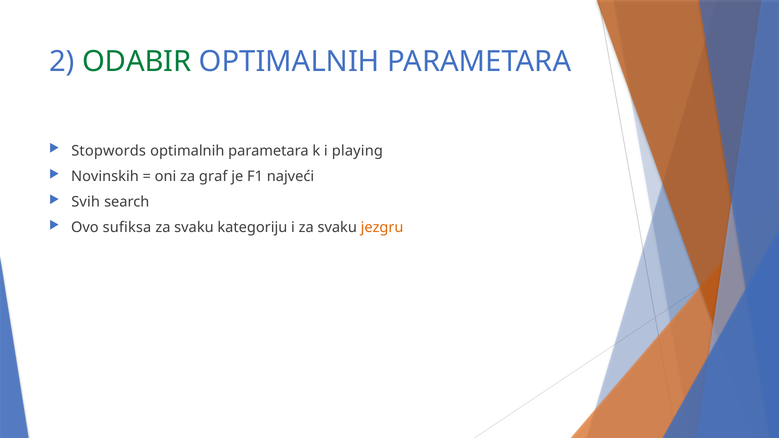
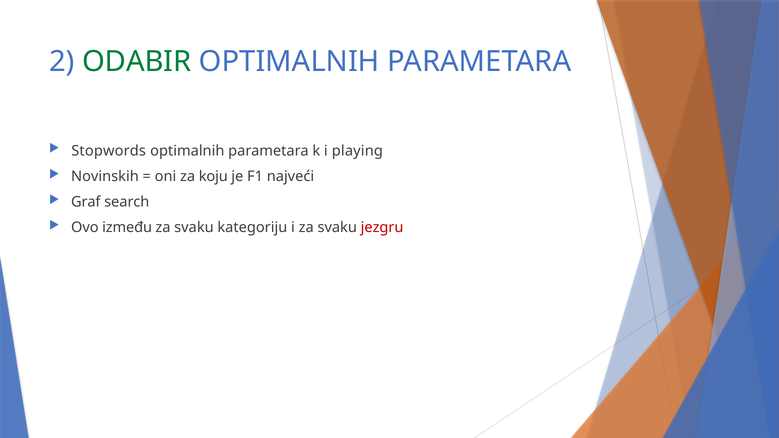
graf: graf -> koju
Svih: Svih -> Graf
sufiksa: sufiksa -> između
jezgru colour: orange -> red
